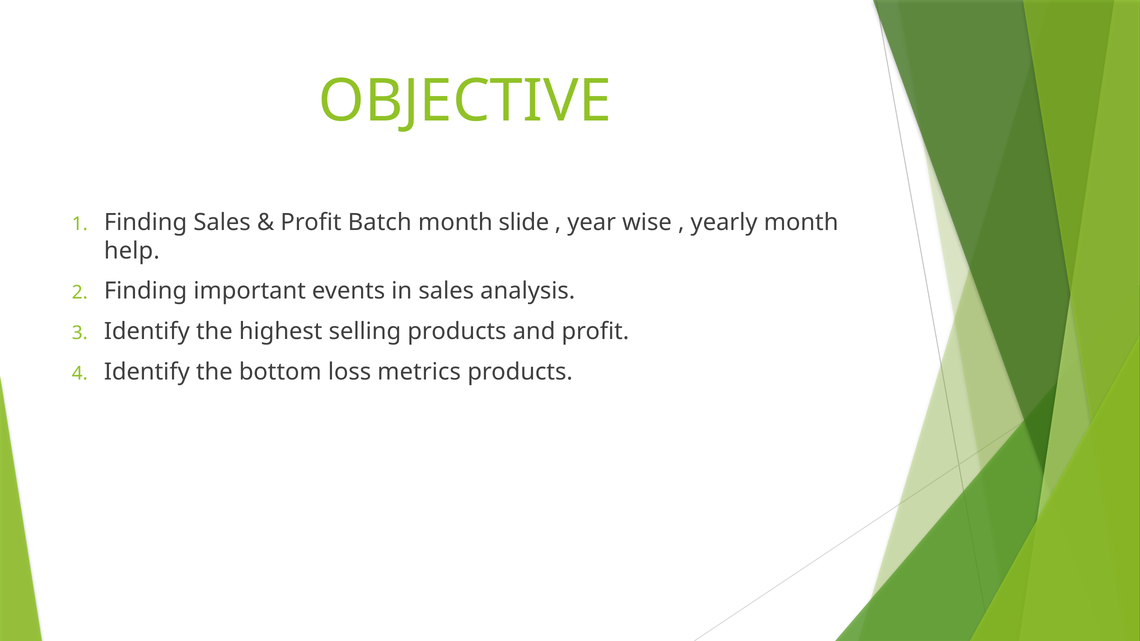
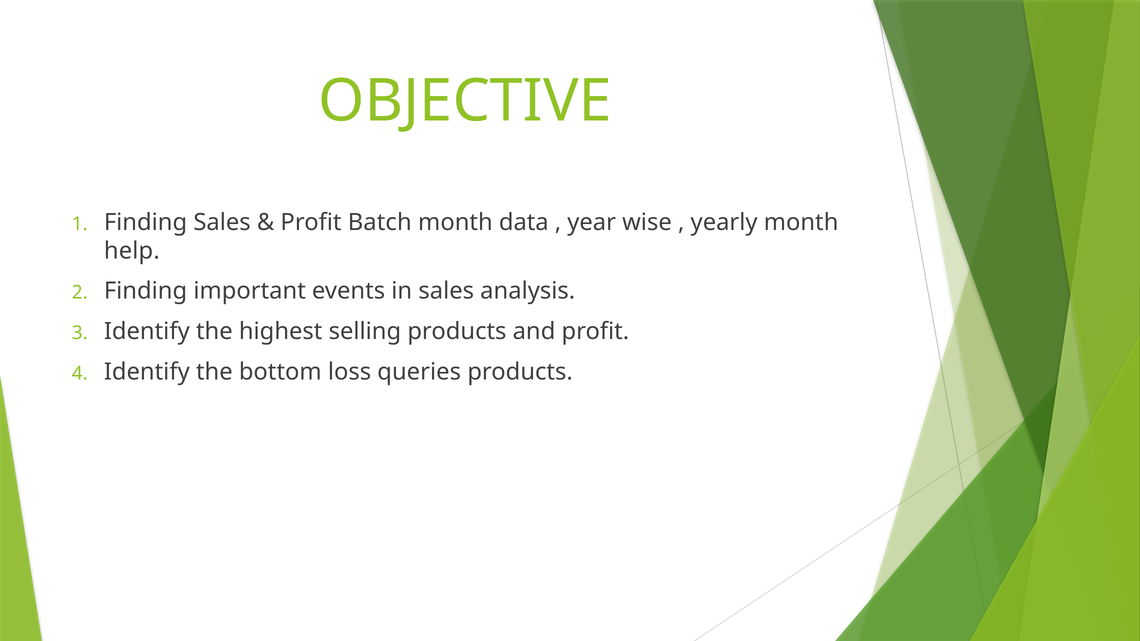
slide: slide -> data
metrics: metrics -> queries
